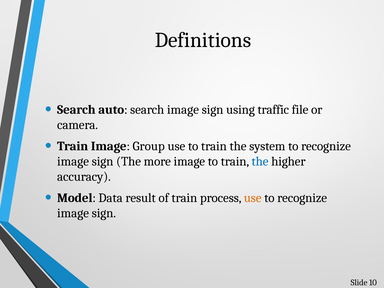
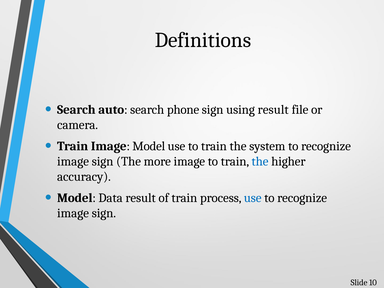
search image: image -> phone
using traffic: traffic -> result
Image Group: Group -> Model
use at (253, 198) colour: orange -> blue
